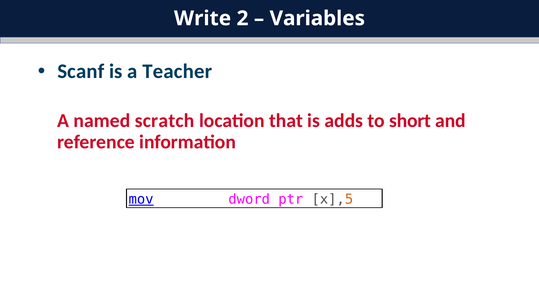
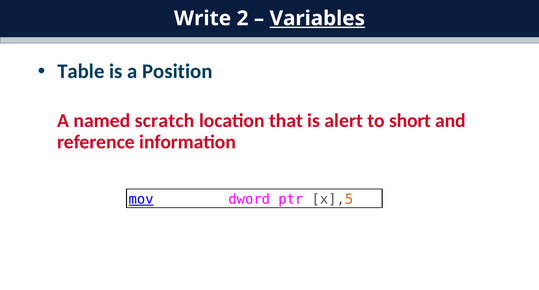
Variables underline: none -> present
Scanf: Scanf -> Table
Teacher: Teacher -> Position
adds: adds -> alert
